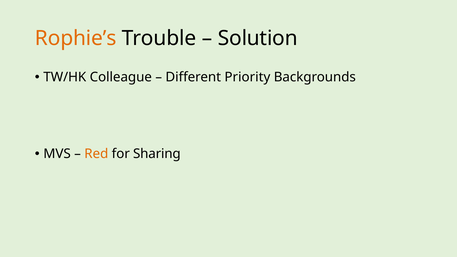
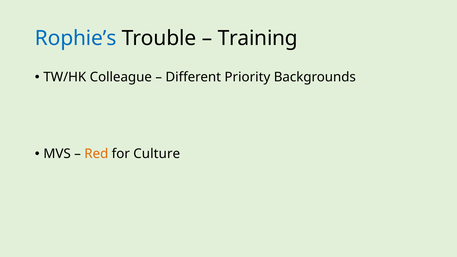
Rophie’s colour: orange -> blue
Solution: Solution -> Training
Sharing: Sharing -> Culture
